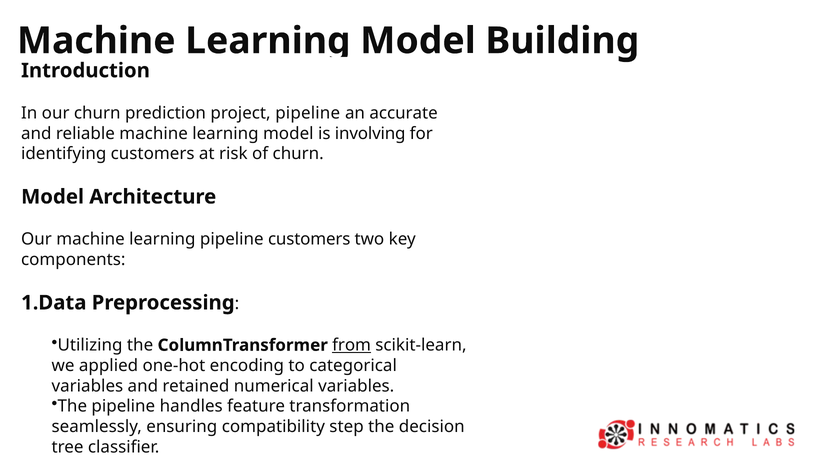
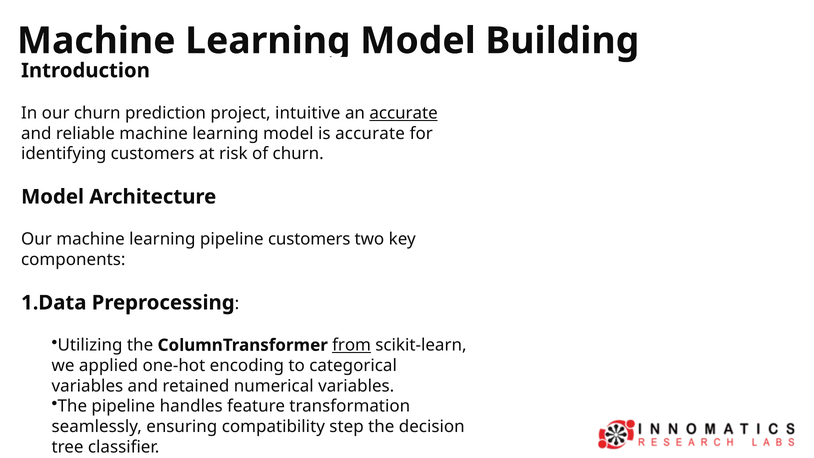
project pipeline: pipeline -> intuitive
accurate at (404, 113) underline: none -> present
is involving: involving -> accurate
